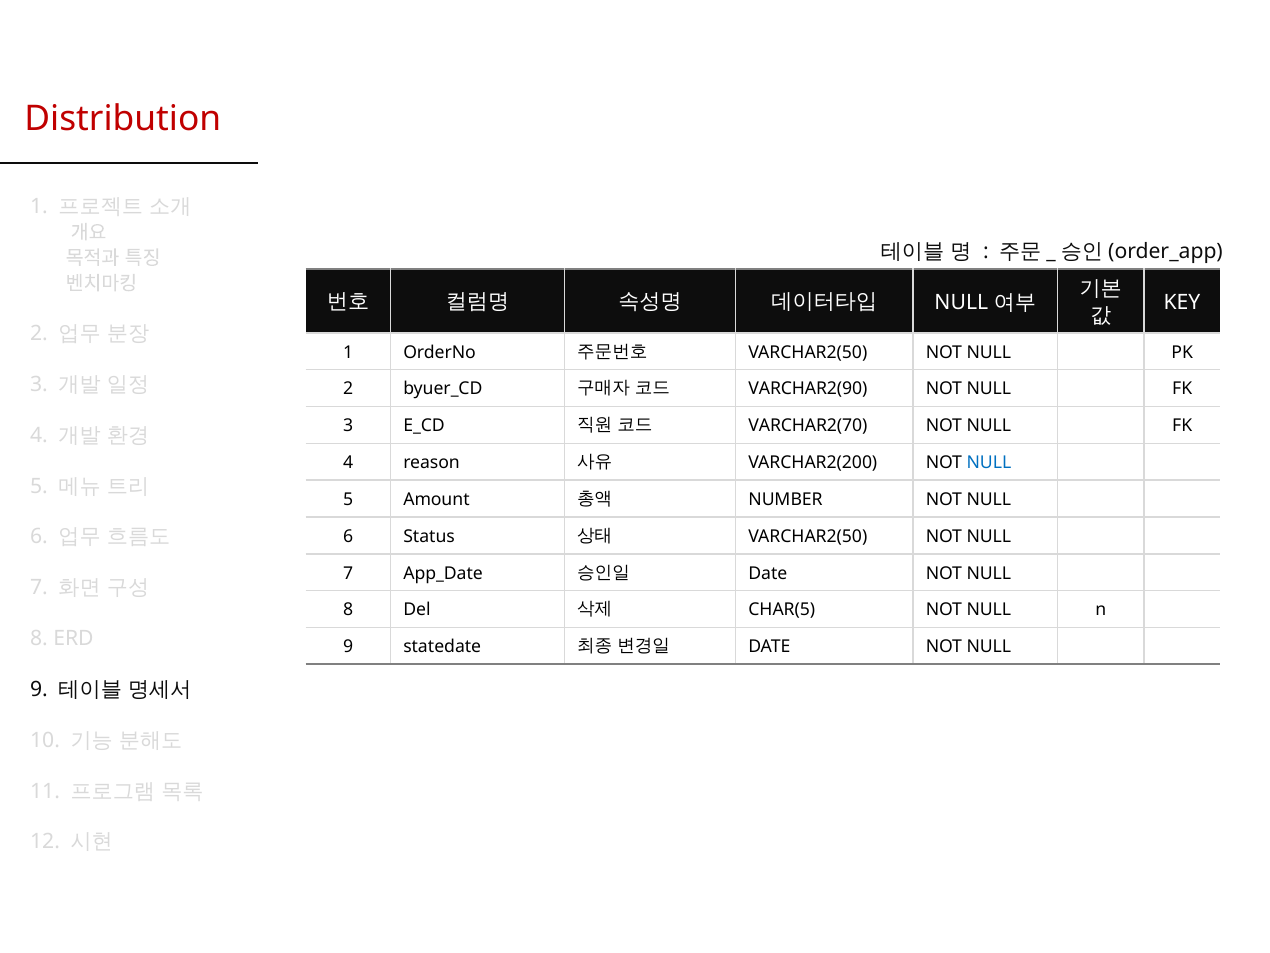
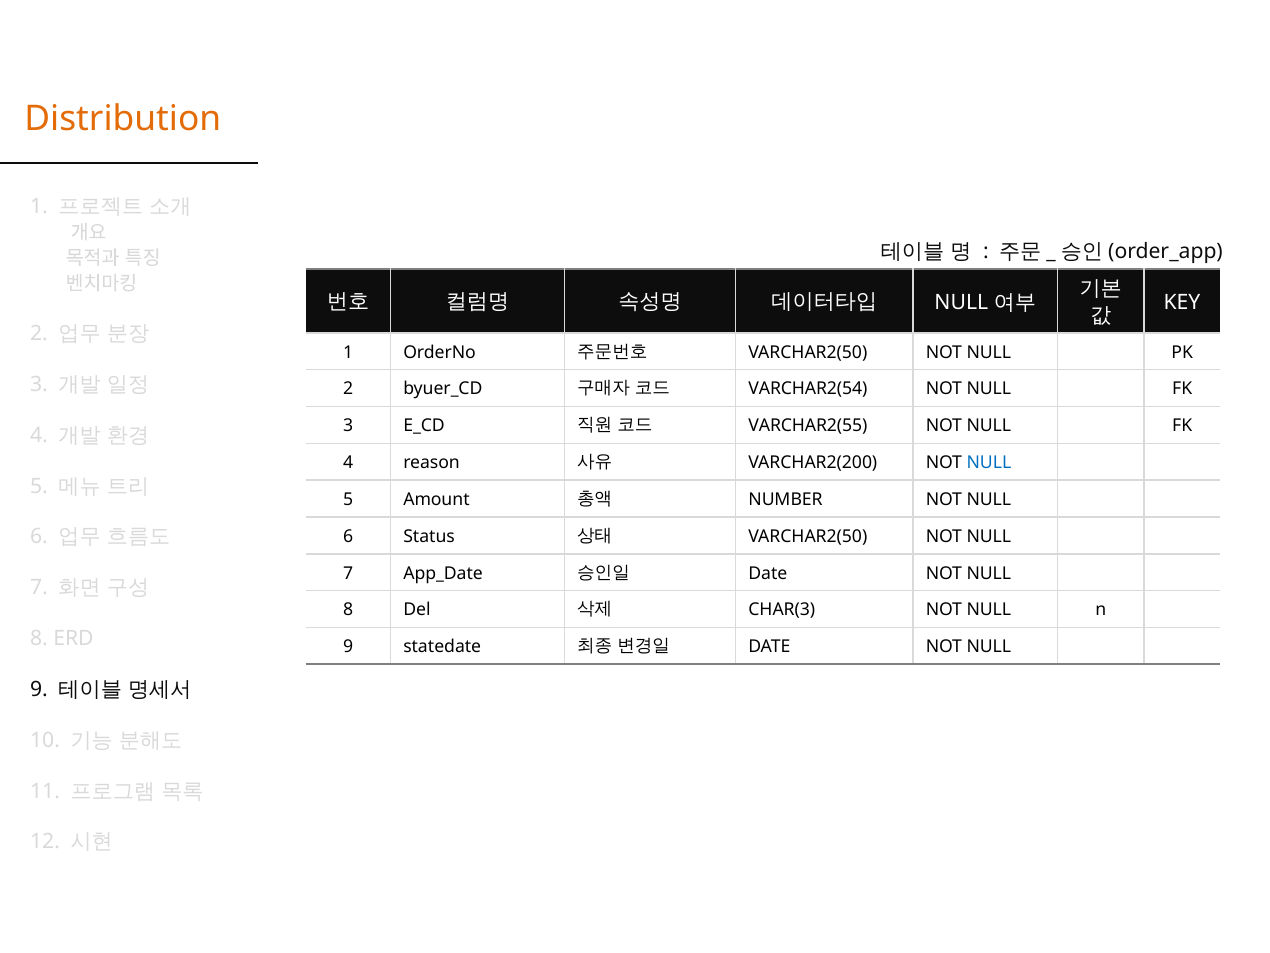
Distribution colour: red -> orange
VARCHAR2(90: VARCHAR2(90 -> VARCHAR2(54
VARCHAR2(70: VARCHAR2(70 -> VARCHAR2(55
CHAR(5: CHAR(5 -> CHAR(3
